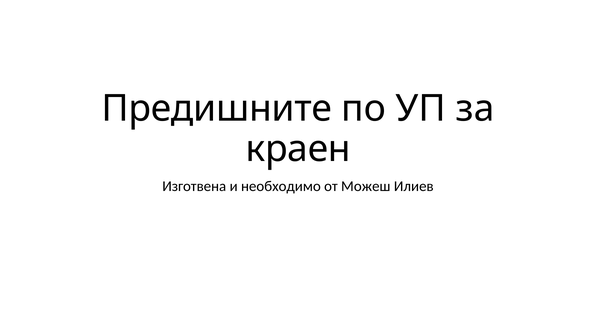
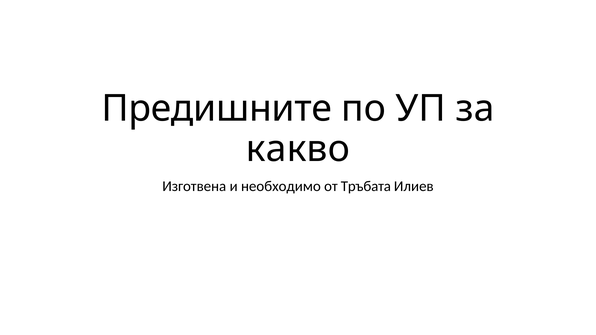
краен: краен -> какво
Можеш: Можеш -> Тръбата
